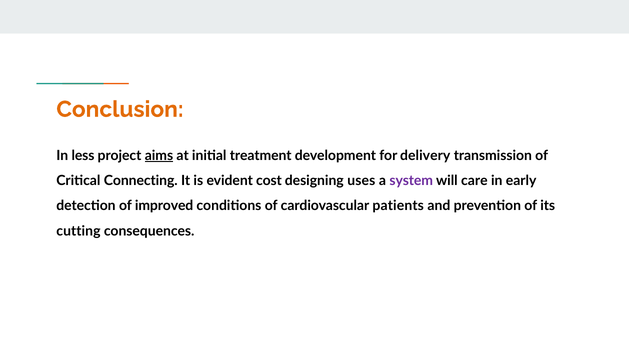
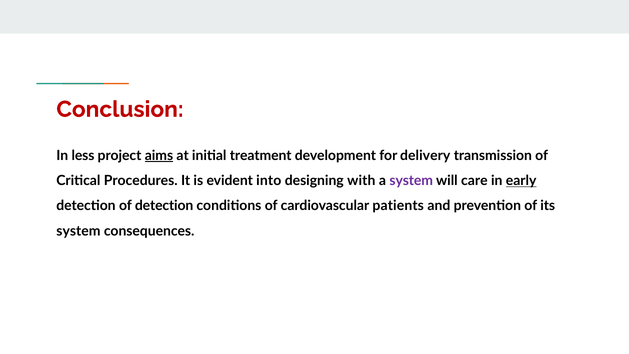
Conclusion colour: orange -> red
Connecting: Connecting -> Procedures
cost: cost -> into
uses: uses -> with
early underline: none -> present
of improved: improved -> detection
cutting at (78, 231): cutting -> system
